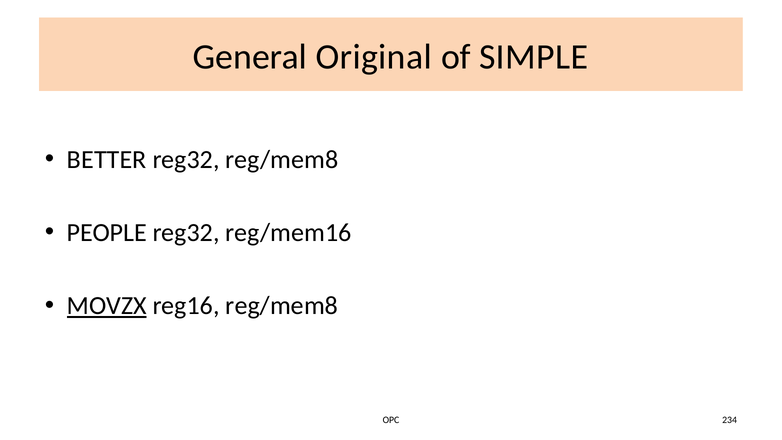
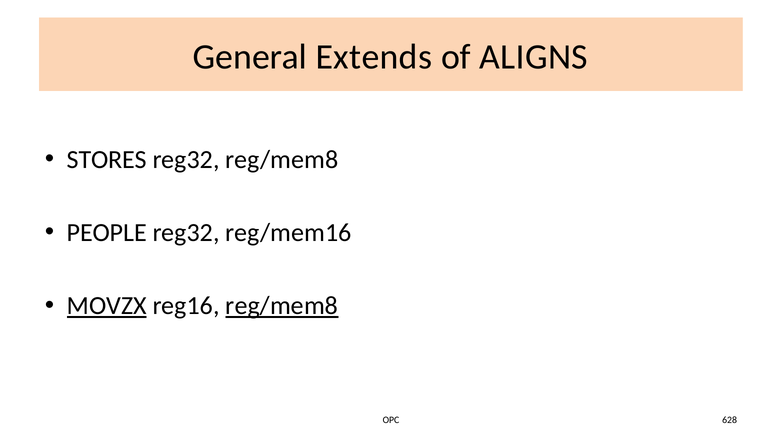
Original: Original -> Extends
SIMPLE: SIMPLE -> ALIGNS
BETTER: BETTER -> STORES
reg/mem8 at (282, 306) underline: none -> present
234: 234 -> 628
